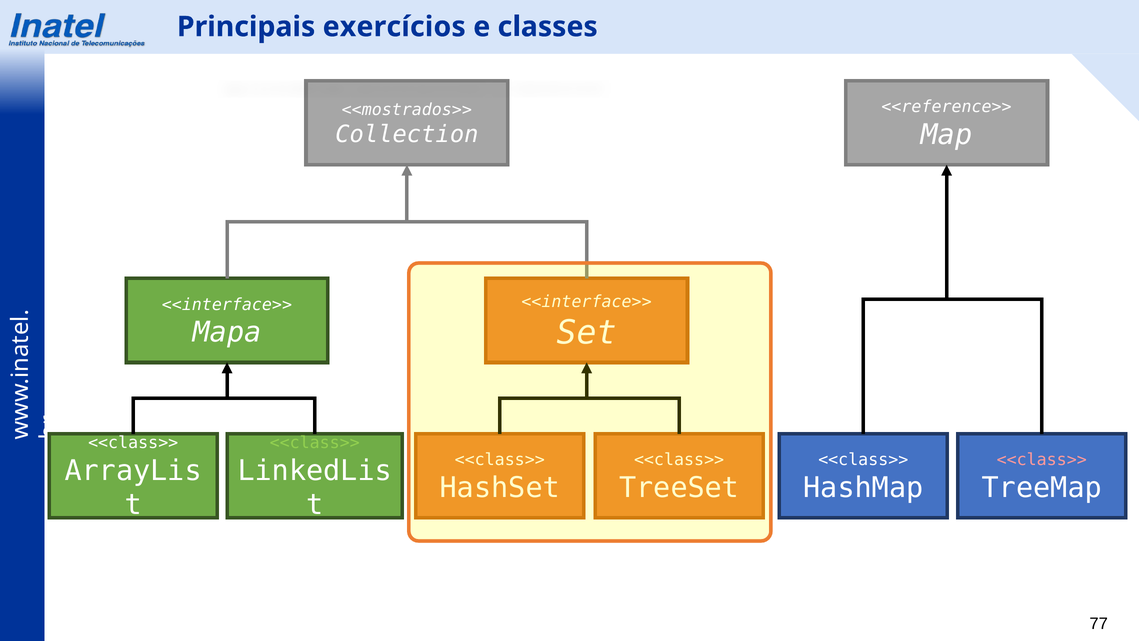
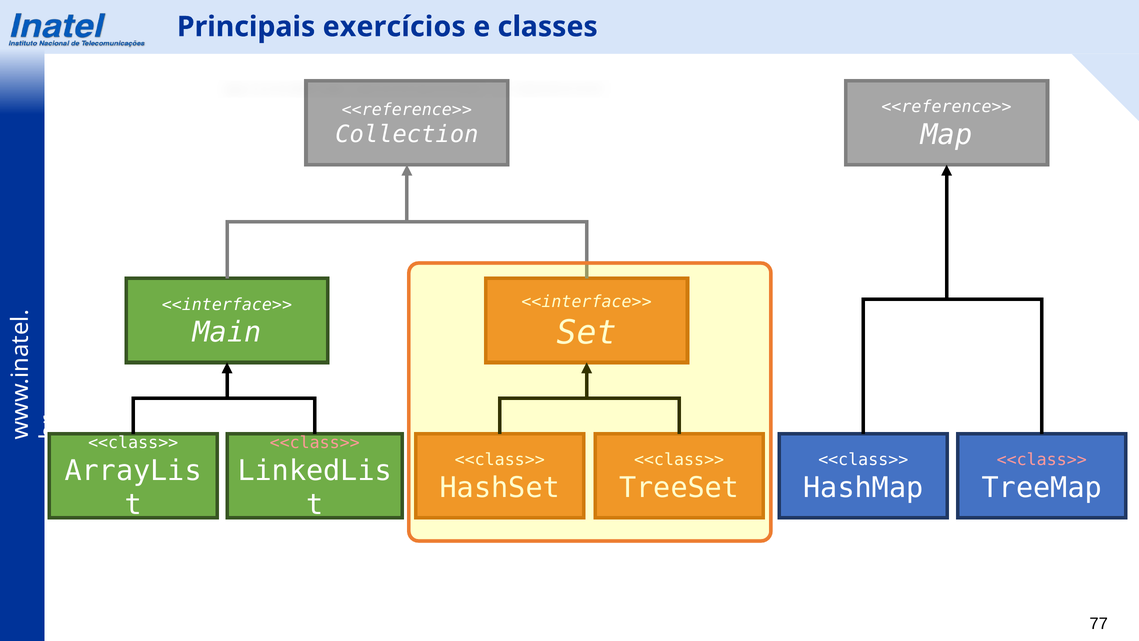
<<mostrados>> at (407, 110): <<mostrados>> -> <<reference>>
Mapa: Mapa -> Main
<<class>> at (315, 443) colour: light green -> pink
